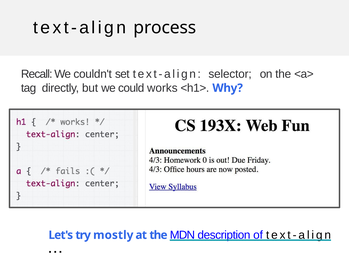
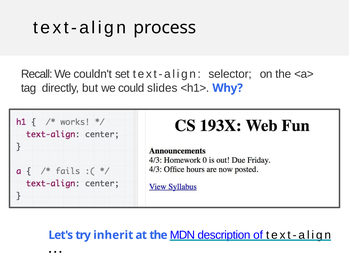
works: works -> slides
mostly: mostly -> inherit
